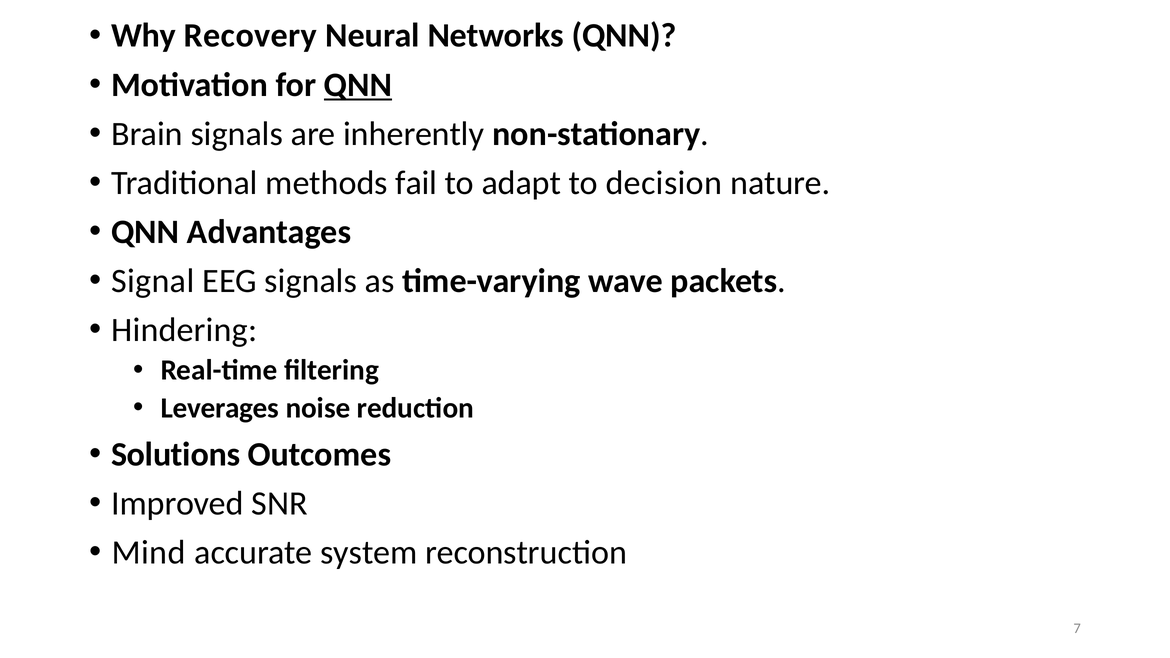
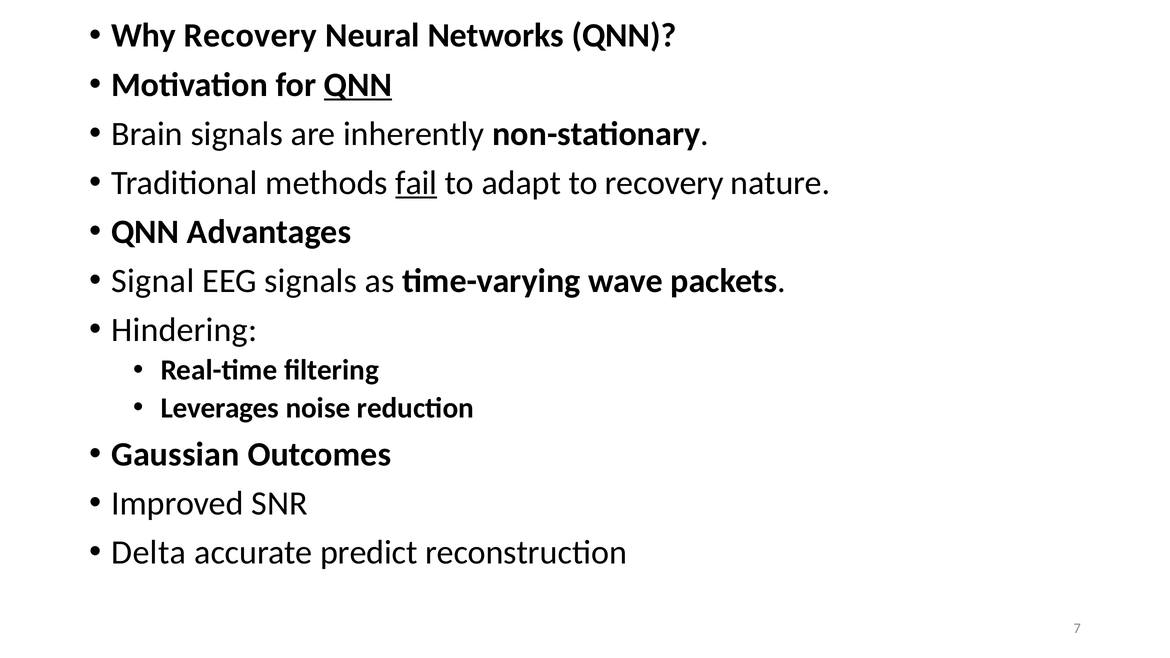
fail underline: none -> present
to decision: decision -> recovery
Solutions: Solutions -> Gaussian
Mind: Mind -> Delta
system: system -> predict
